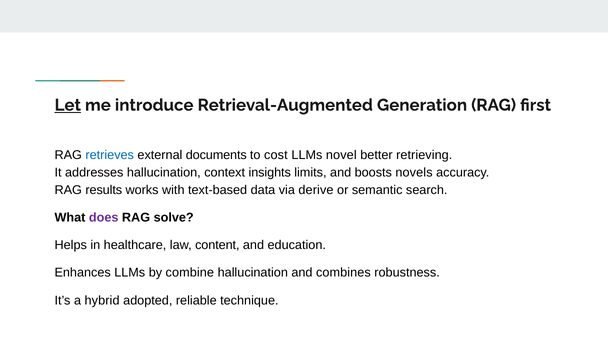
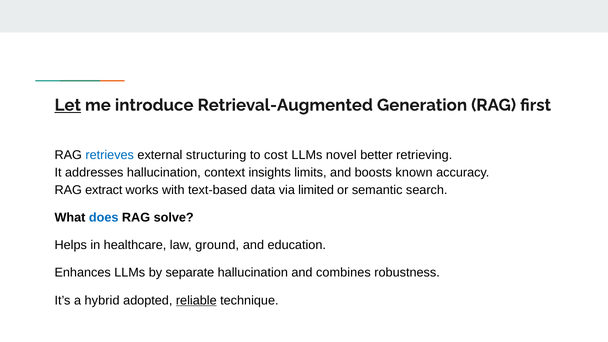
documents: documents -> structuring
novels: novels -> known
results: results -> extract
derive: derive -> limited
does colour: purple -> blue
content: content -> ground
combine: combine -> separate
reliable underline: none -> present
